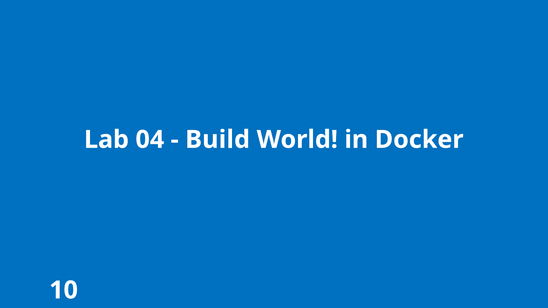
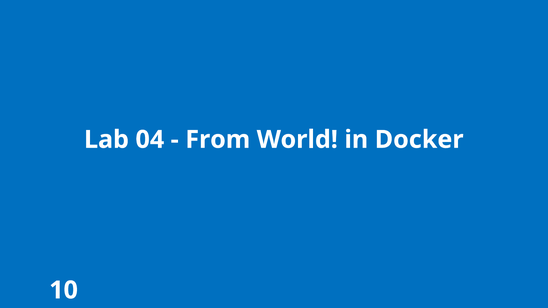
Build: Build -> From
